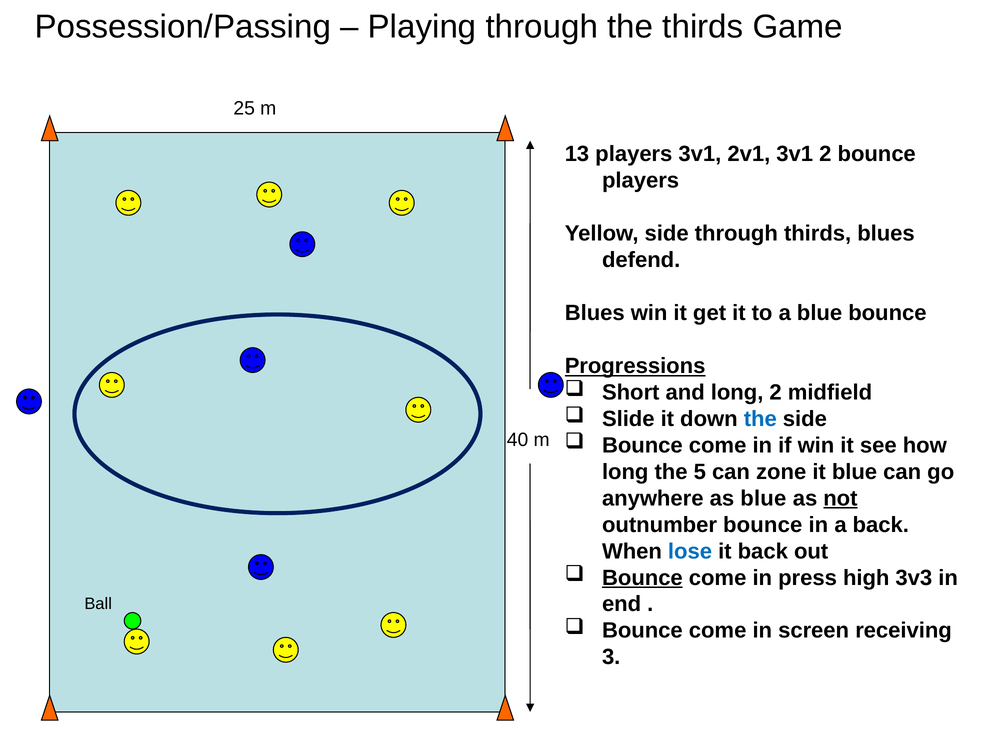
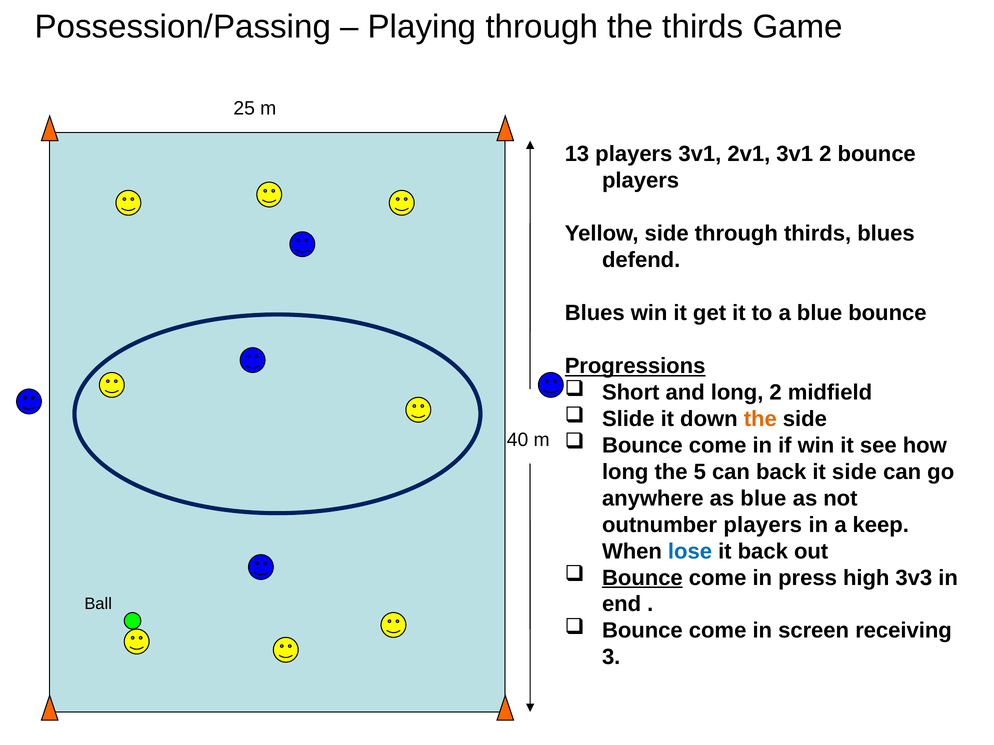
the at (760, 419) colour: blue -> orange
can zone: zone -> back
it blue: blue -> side
not underline: present -> none
outnumber bounce: bounce -> players
a back: back -> keep
